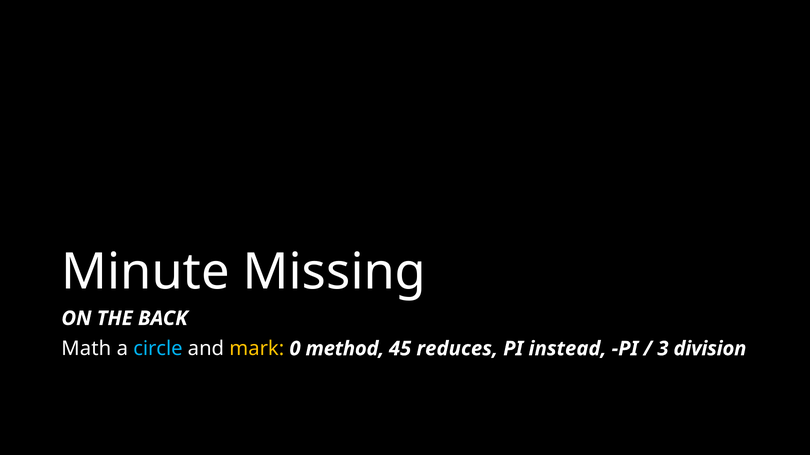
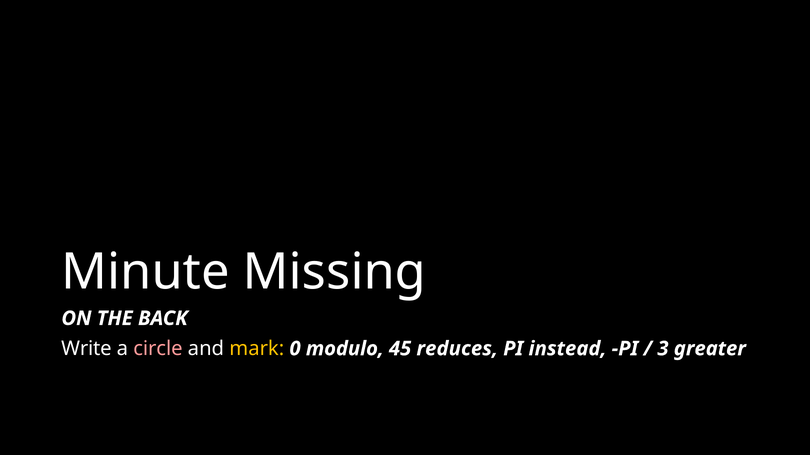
Math: Math -> Write
circle colour: light blue -> pink
method: method -> modulo
division: division -> greater
